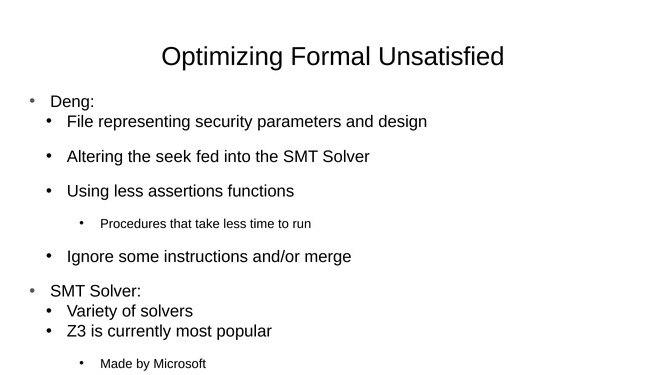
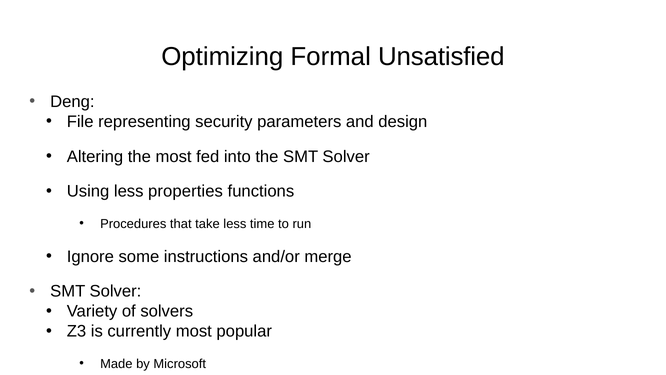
the seek: seek -> most
assertions: assertions -> properties
